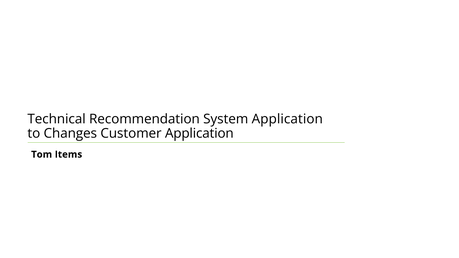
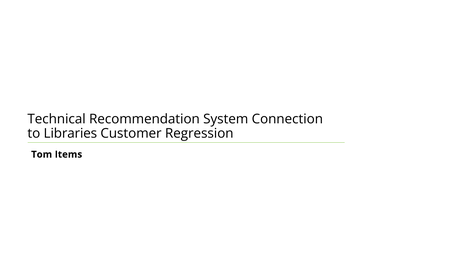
System Application: Application -> Connection
Changes: Changes -> Libraries
Customer Application: Application -> Regression
